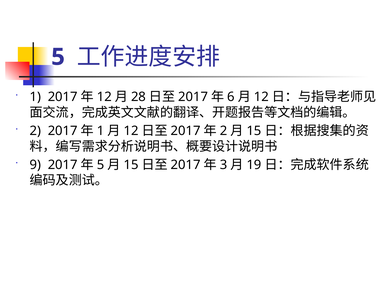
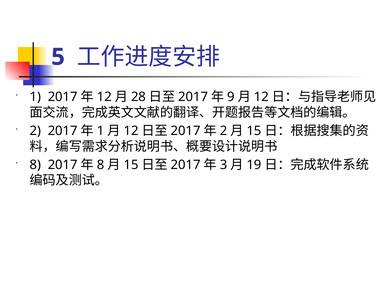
6: 6 -> 9
9 at (35, 165): 9 -> 8
5 at (101, 165): 5 -> 8
